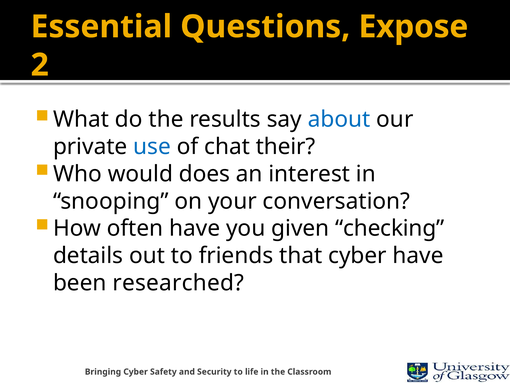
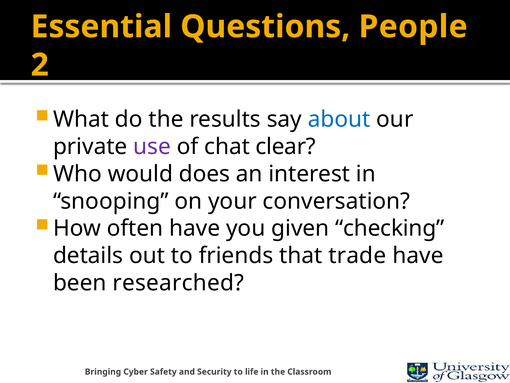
Expose: Expose -> People
use colour: blue -> purple
their: their -> clear
that cyber: cyber -> trade
